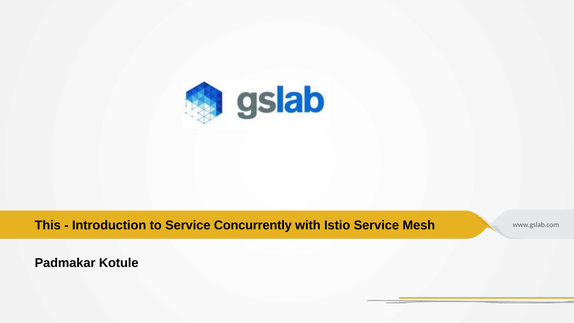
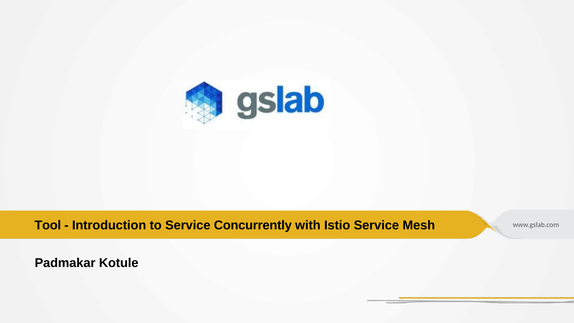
This: This -> Tool
